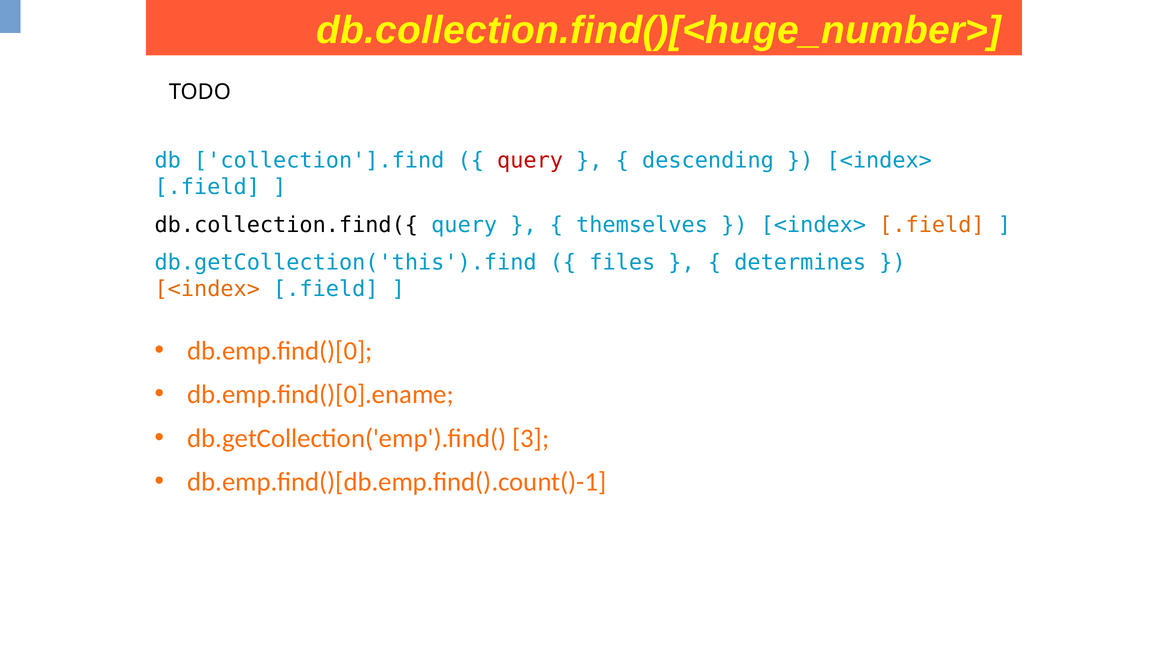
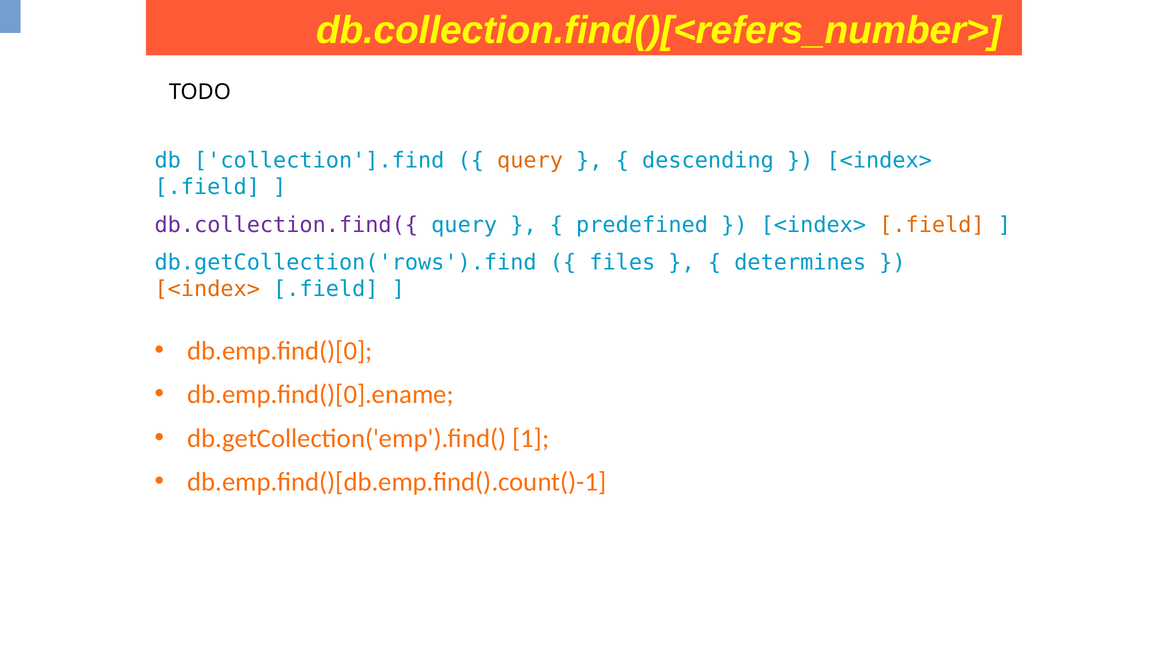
db.collection.find()[<huge_number>: db.collection.find()[<huge_number> -> db.collection.find()[<refers_number>
query at (530, 161) colour: red -> orange
db.collection.find({ colour: black -> purple
themselves: themselves -> predefined
db.getCollection('this').find: db.getCollection('this').find -> db.getCollection('rows').find
3: 3 -> 1
